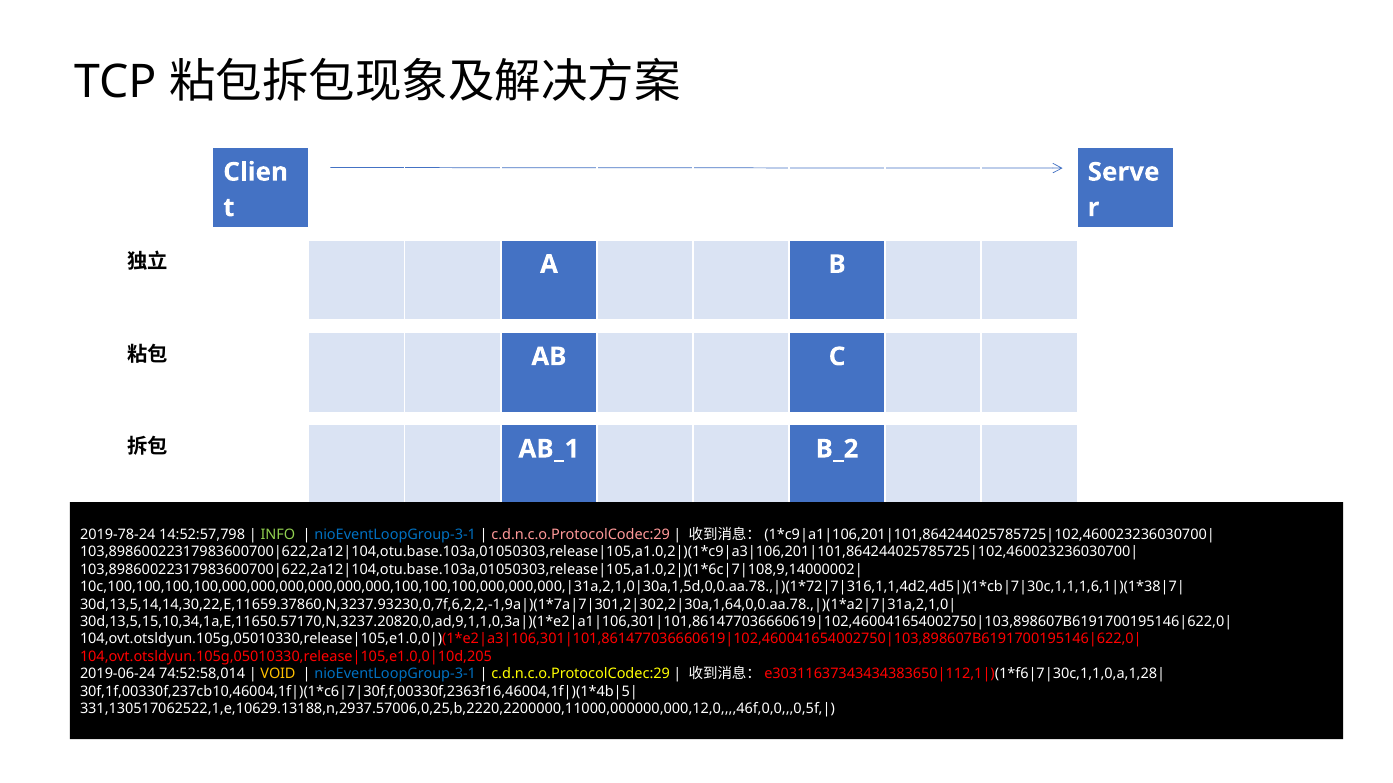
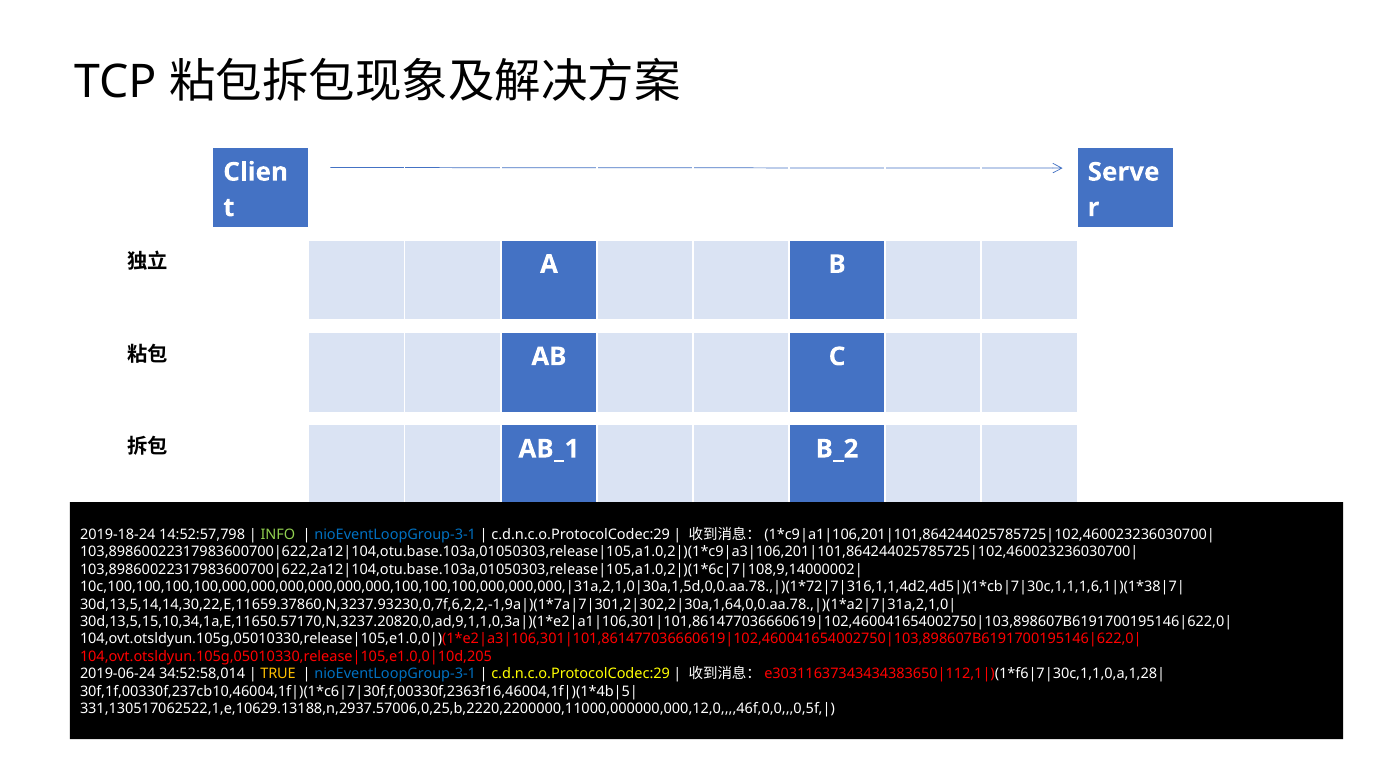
2019-78-24: 2019-78-24 -> 2019-18-24
c.d.n.c.o.ProtocolCodec:29 at (581, 535) colour: pink -> white
74:52:58,014: 74:52:58,014 -> 34:52:58,014
VOID: VOID -> TRUE
